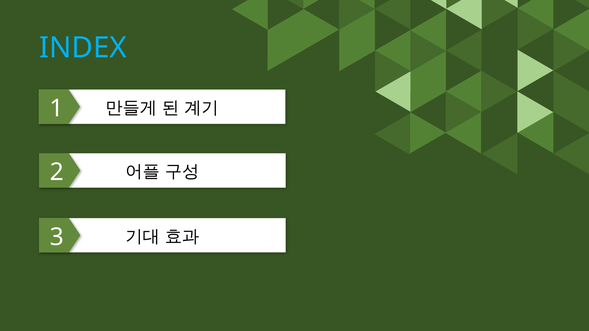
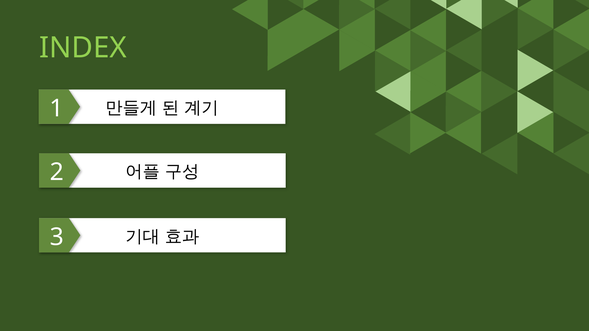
INDEX colour: light blue -> light green
